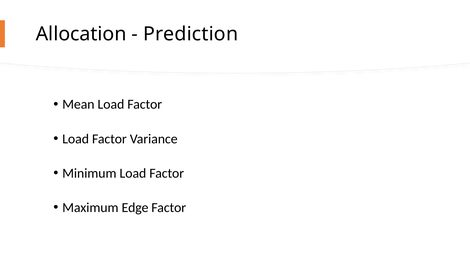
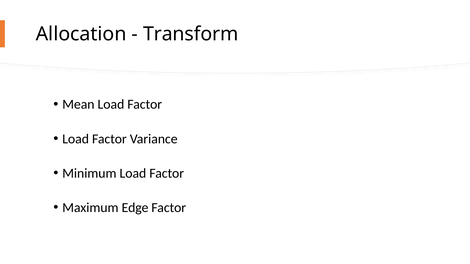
Prediction: Prediction -> Transform
